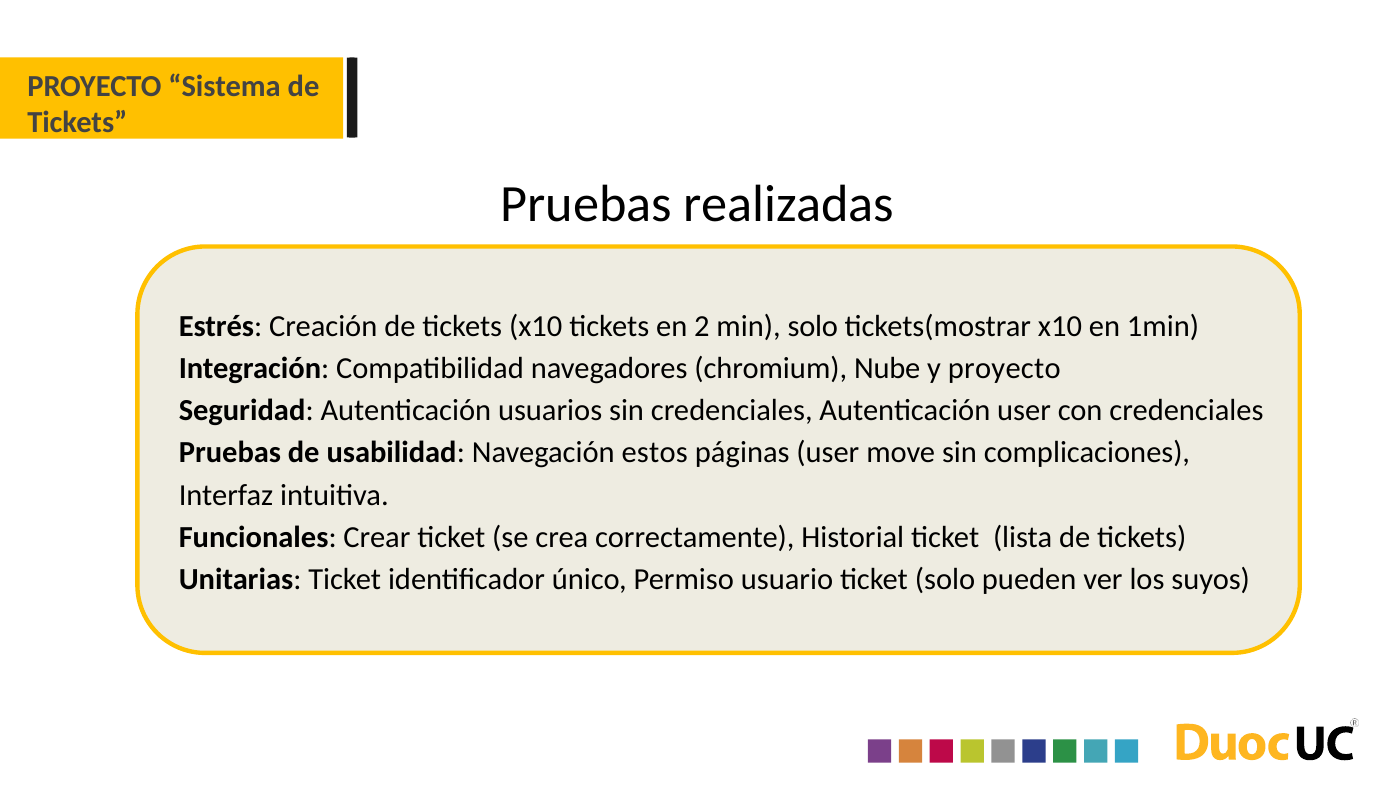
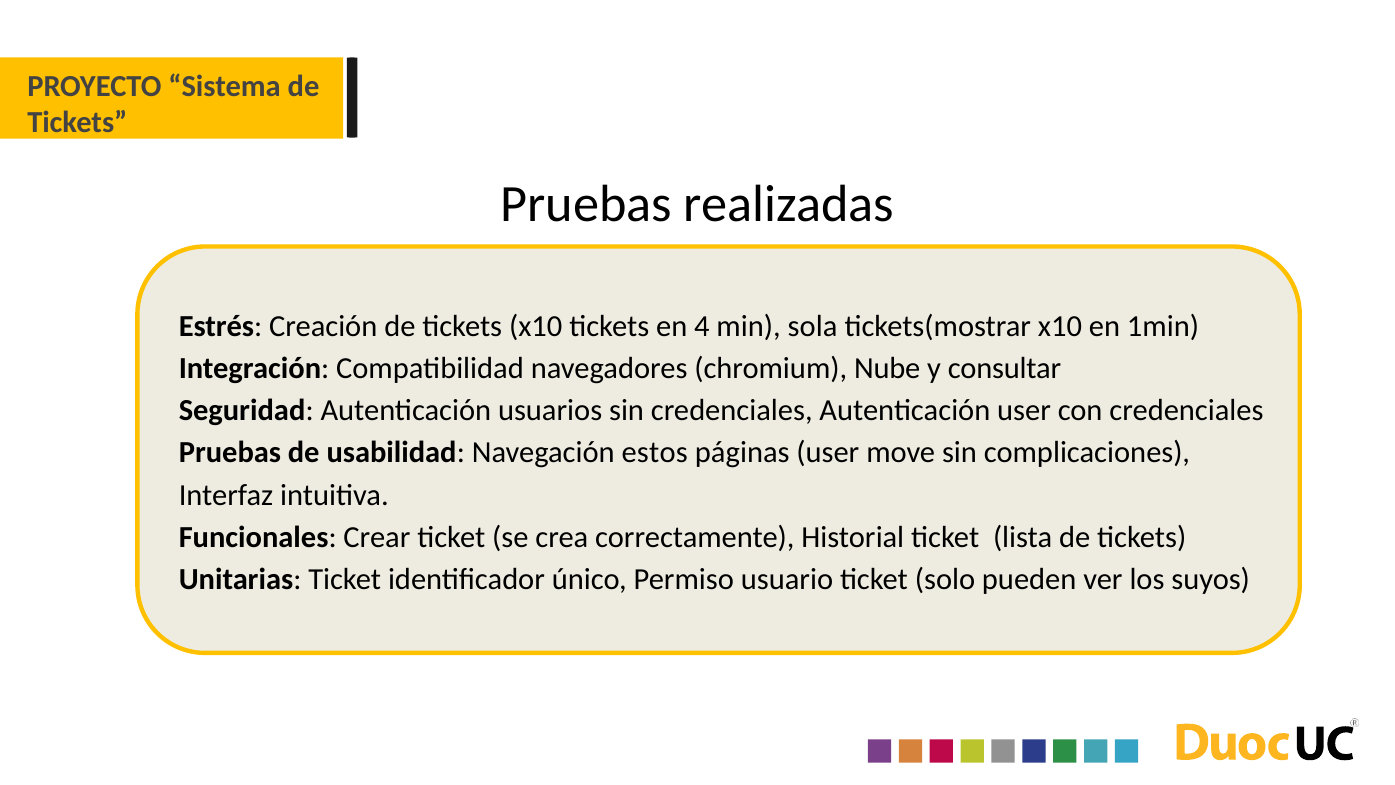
2: 2 -> 4
min solo: solo -> sola
y proyecto: proyecto -> consultar
